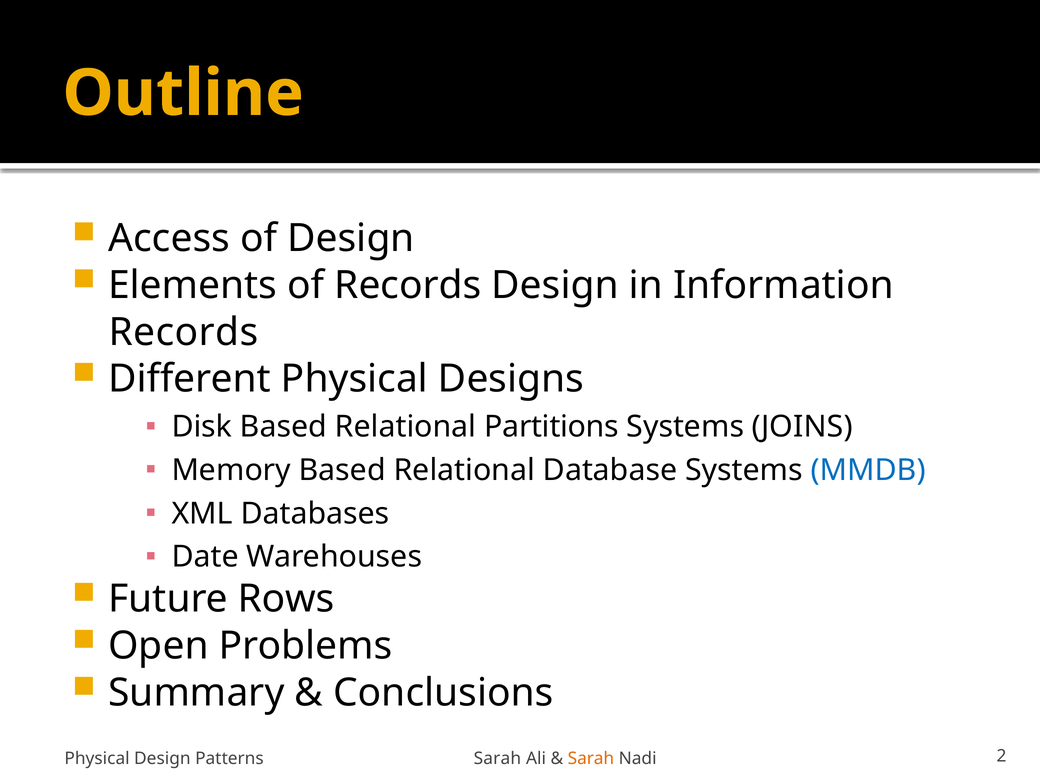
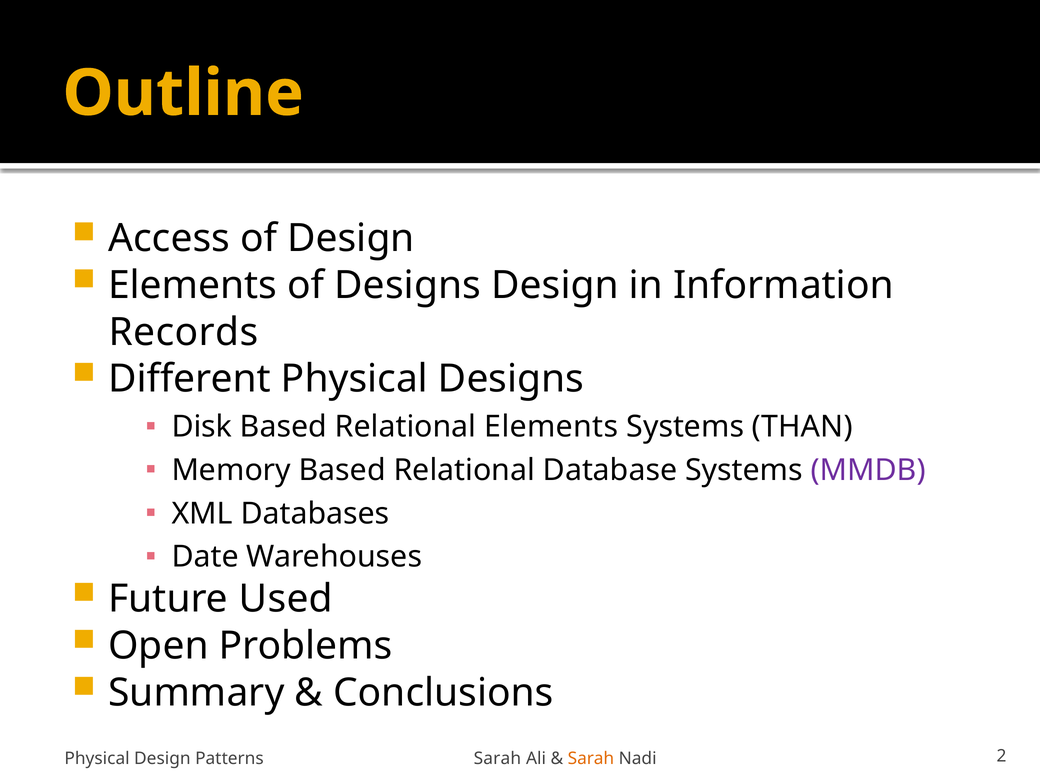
of Records: Records -> Designs
Relational Partitions: Partitions -> Elements
JOINS: JOINS -> THAN
MMDB colour: blue -> purple
Rows: Rows -> Used
